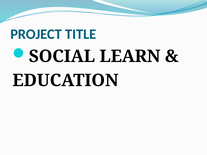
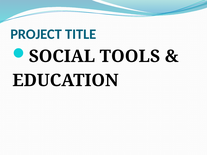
LEARN: LEARN -> TOOLS
